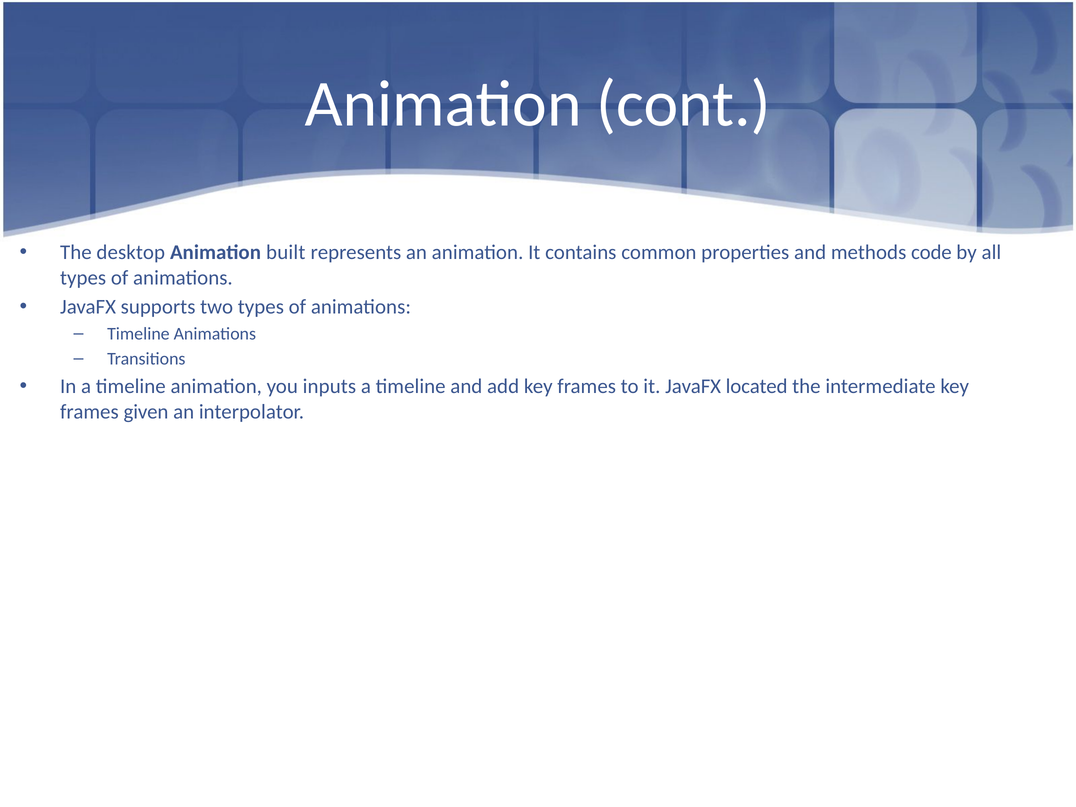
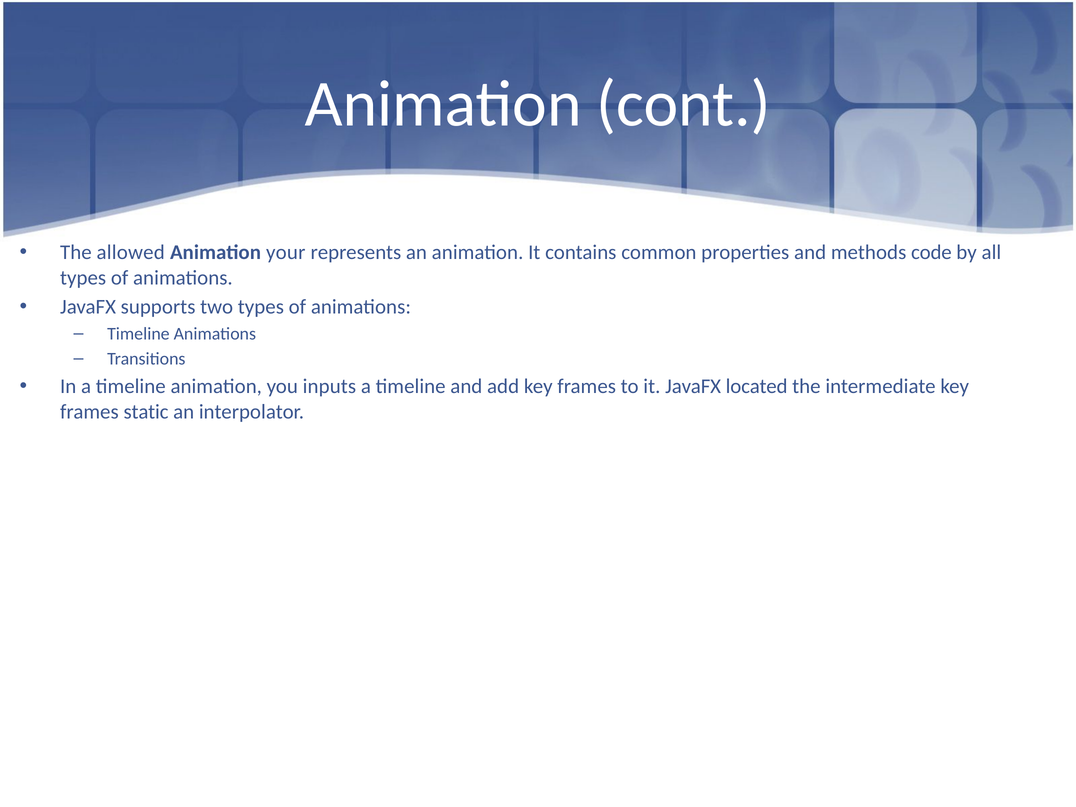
desktop: desktop -> allowed
built: built -> your
given: given -> static
